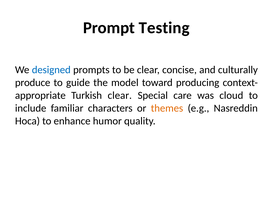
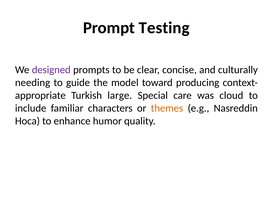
designed colour: blue -> purple
produce: produce -> needing
Turkish clear: clear -> large
